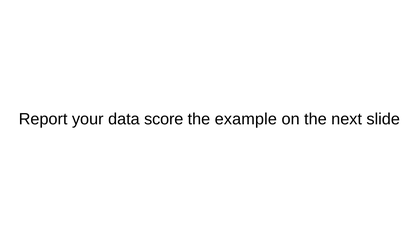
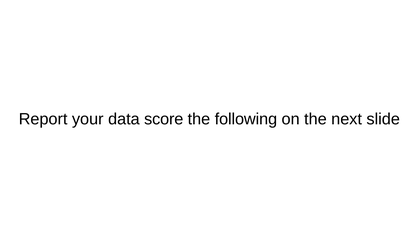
example: example -> following
